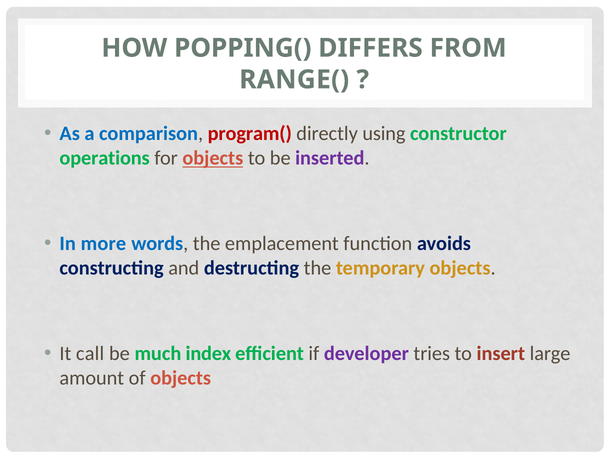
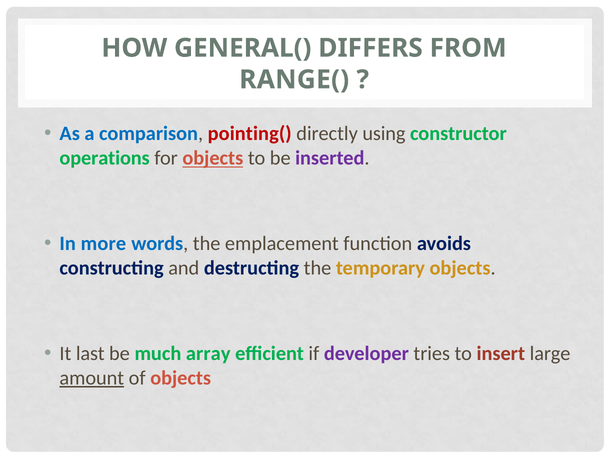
POPPING(: POPPING( -> GENERAL(
program(: program( -> pointing(
call: call -> last
index: index -> array
amount underline: none -> present
